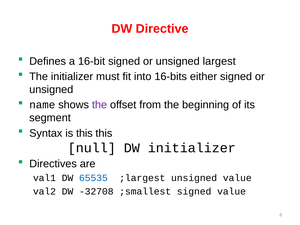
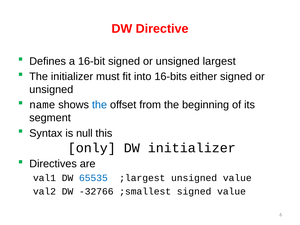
the at (99, 105) colour: purple -> blue
is this: this -> null
null: null -> only
-32708: -32708 -> -32766
